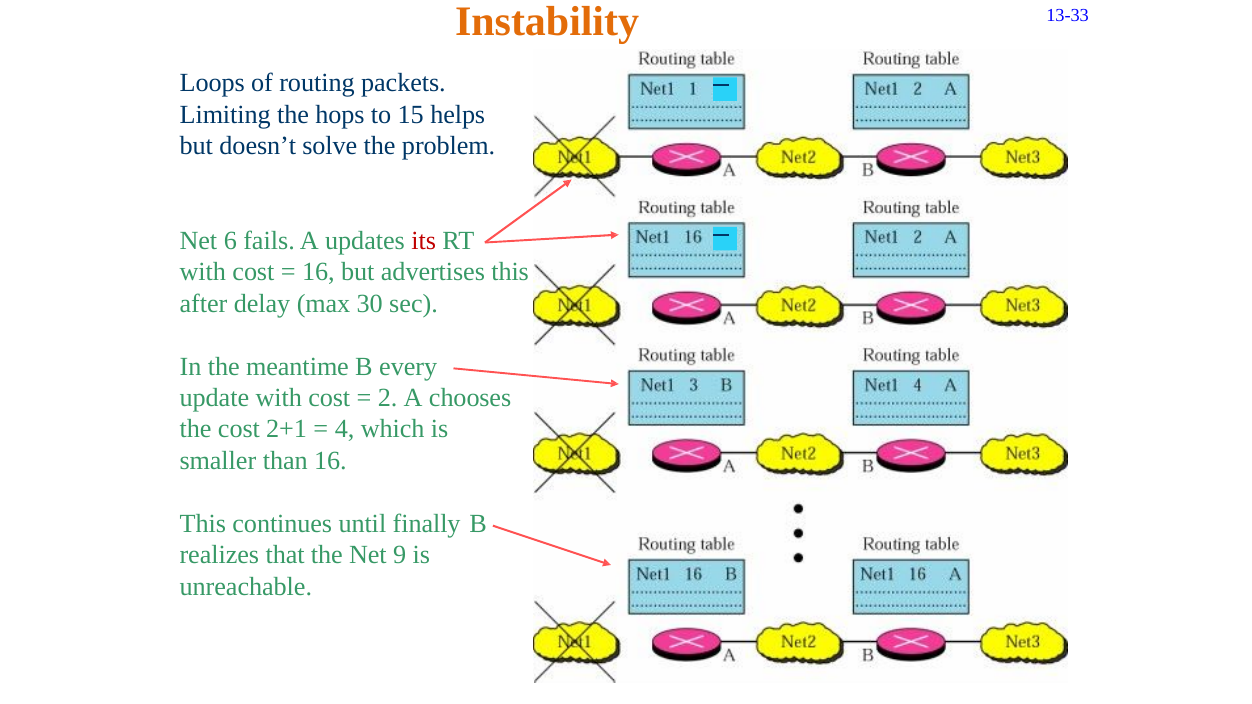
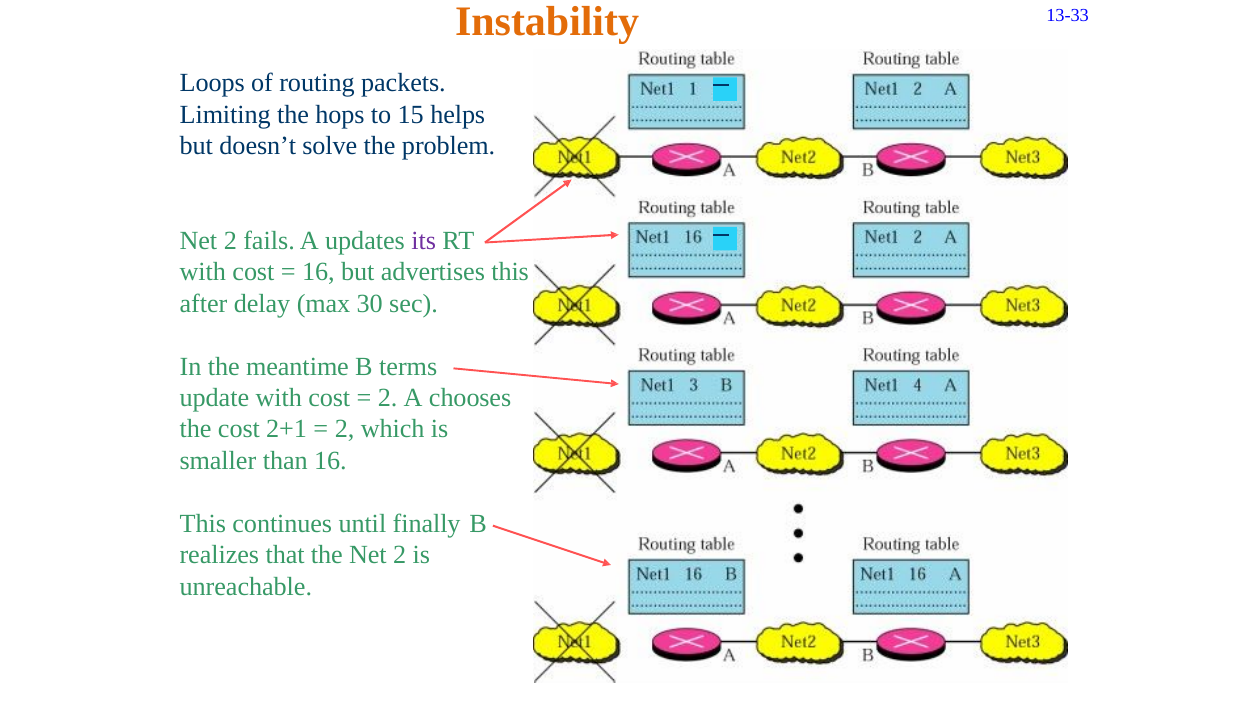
6 at (230, 241): 6 -> 2
its colour: red -> purple
every: every -> terms
4 at (345, 429): 4 -> 2
the Net 9: 9 -> 2
